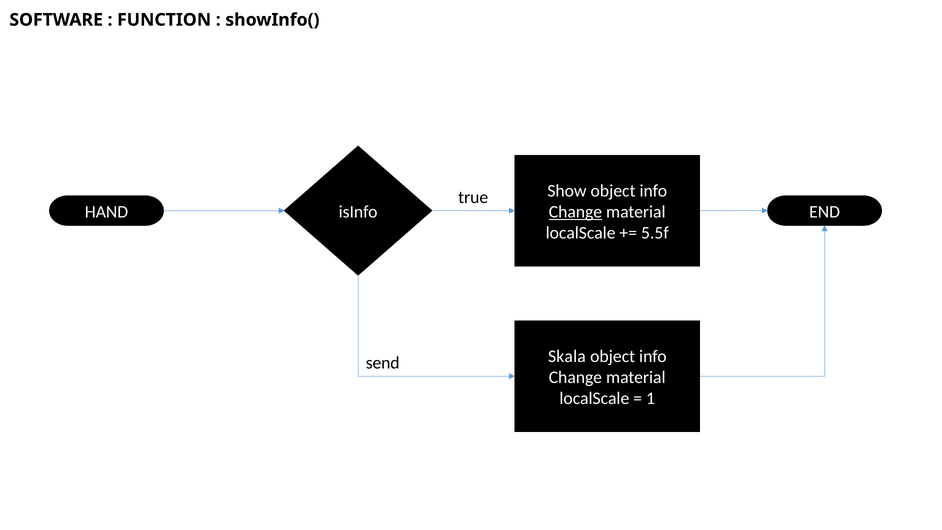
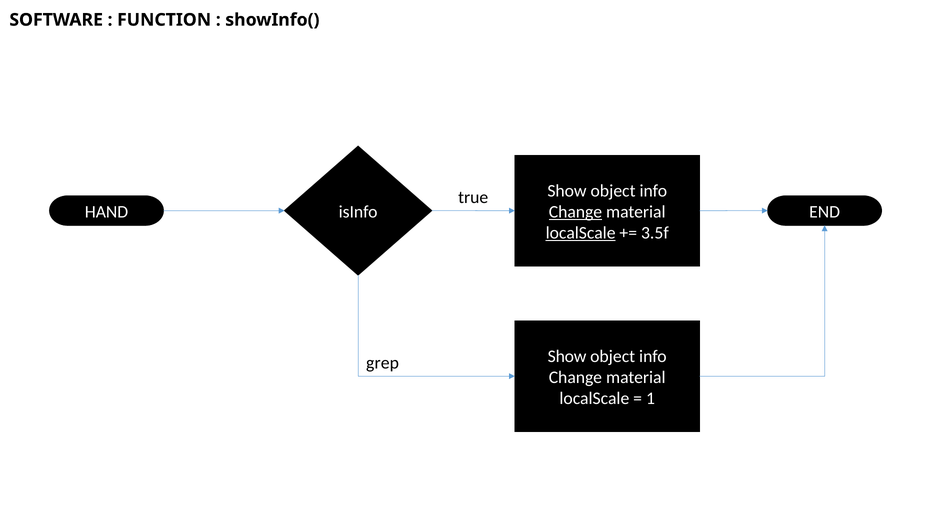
localScale at (581, 233) underline: none -> present
5.5f: 5.5f -> 3.5f
Skala at (567, 356): Skala -> Show
send: send -> grep
